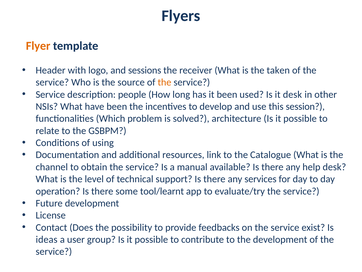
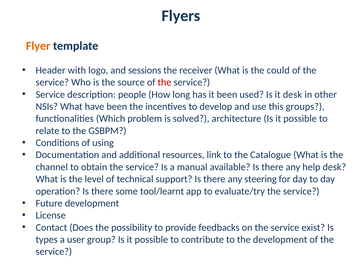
taken: taken -> could
the at (164, 82) colour: orange -> red
session: session -> groups
services: services -> steering
ideas: ideas -> types
